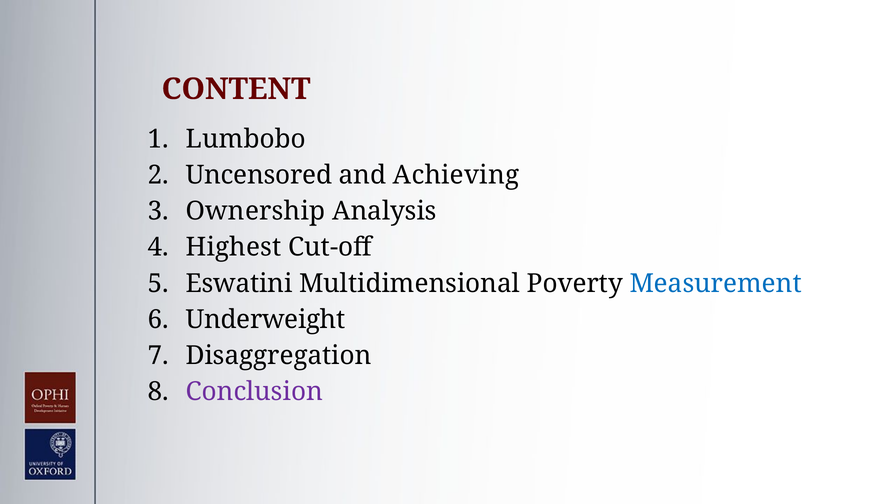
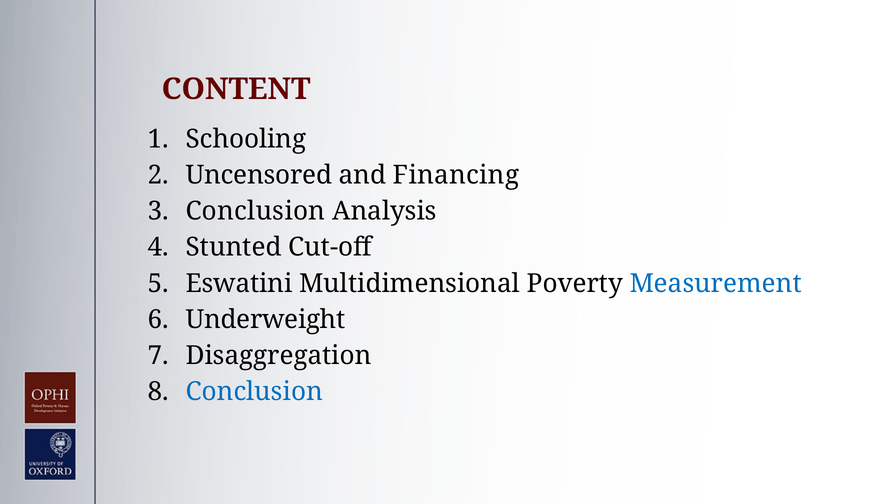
Lumbobo: Lumbobo -> Schooling
Achieving: Achieving -> Financing
Ownership at (255, 211): Ownership -> Conclusion
Highest: Highest -> Stunted
Conclusion at (254, 391) colour: purple -> blue
